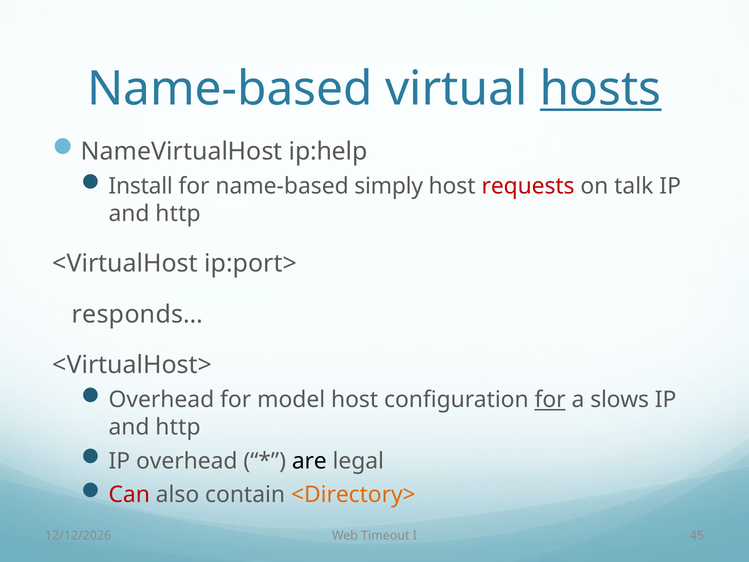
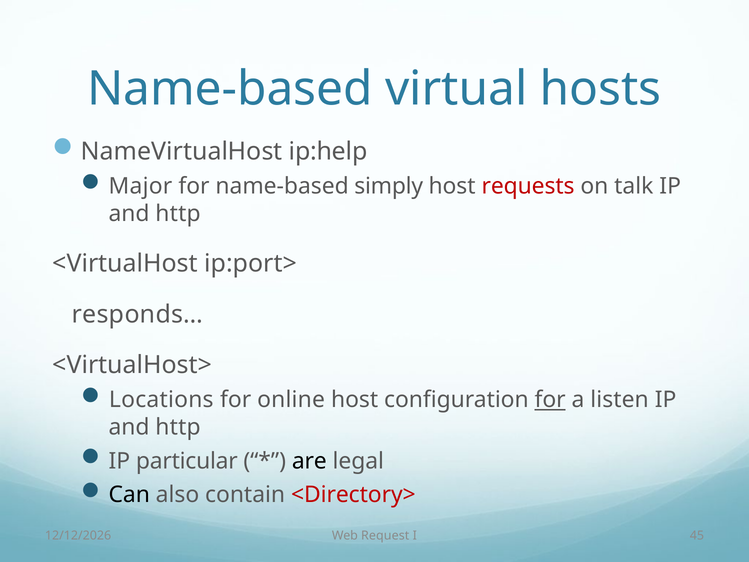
hosts underline: present -> none
Install: Install -> Major
Overhead at (161, 400): Overhead -> Locations
model: model -> online
slows: slows -> listen
IP overhead: overhead -> particular
Can colour: red -> black
<Directory> colour: orange -> red
Timeout: Timeout -> Request
